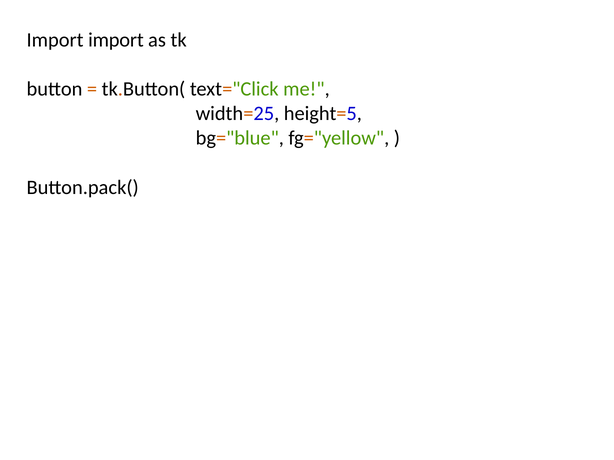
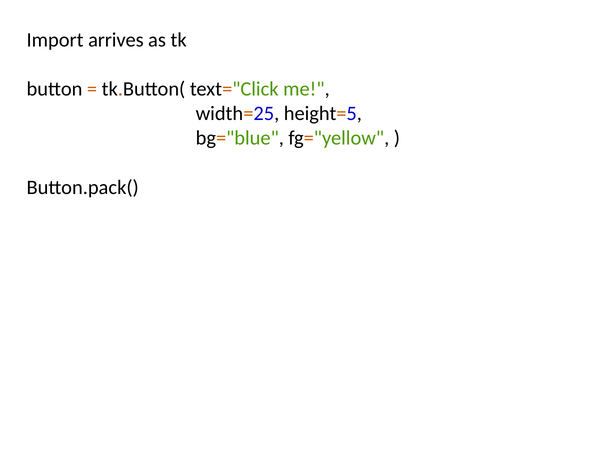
Import import: import -> arrives
